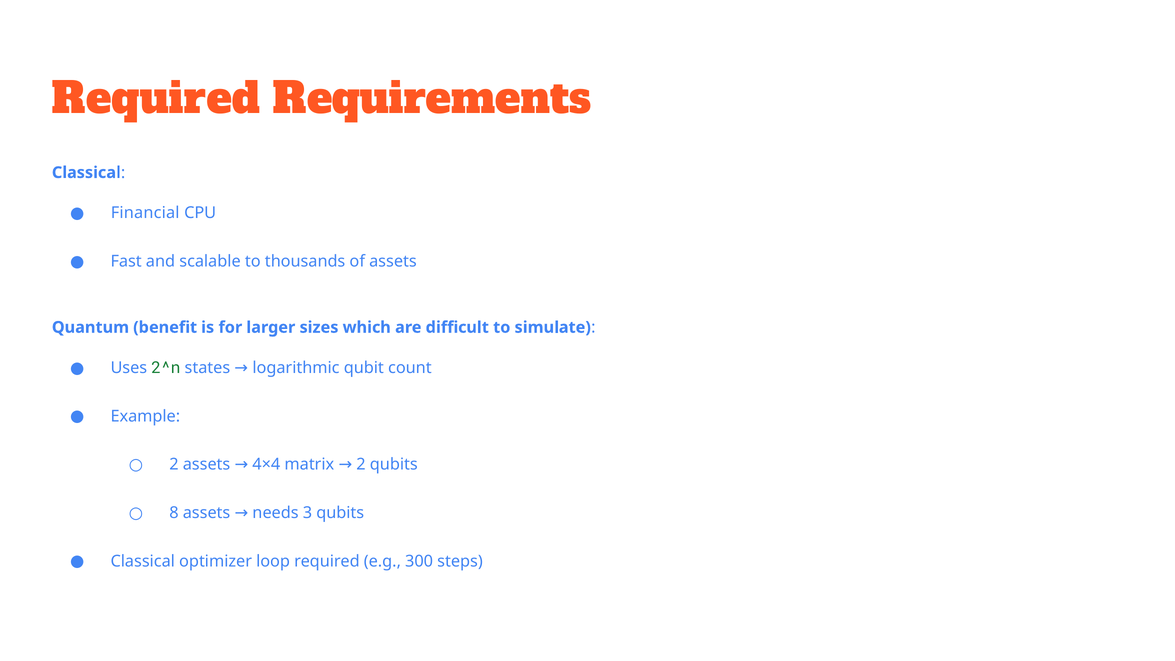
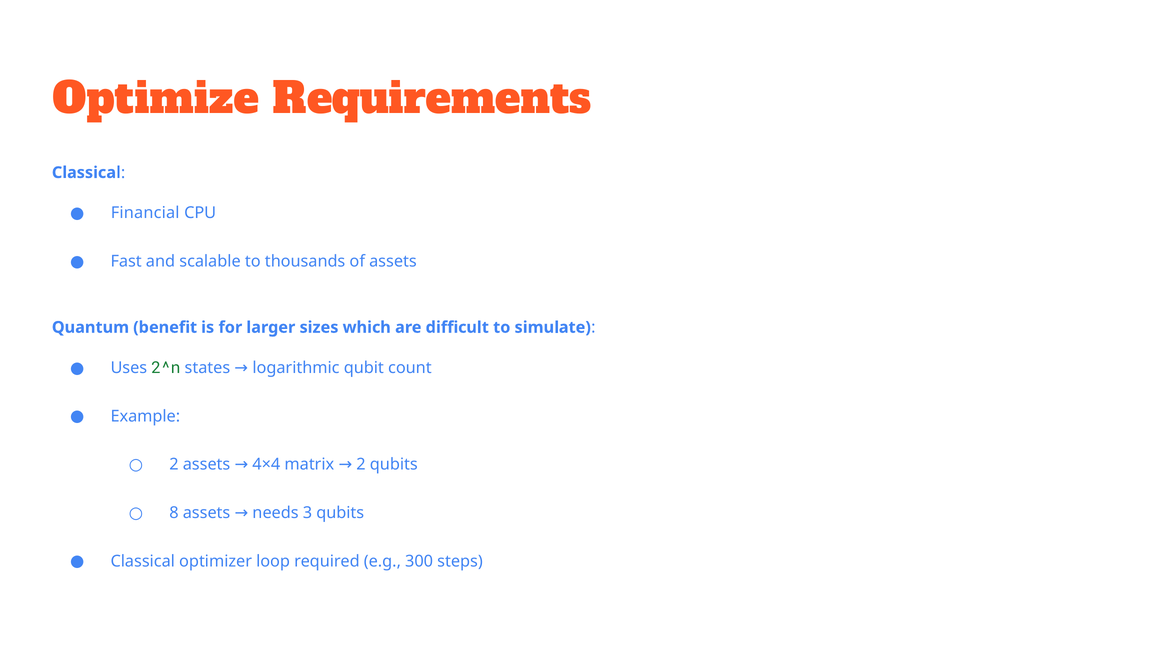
Required at (156, 99): Required -> Optimize
